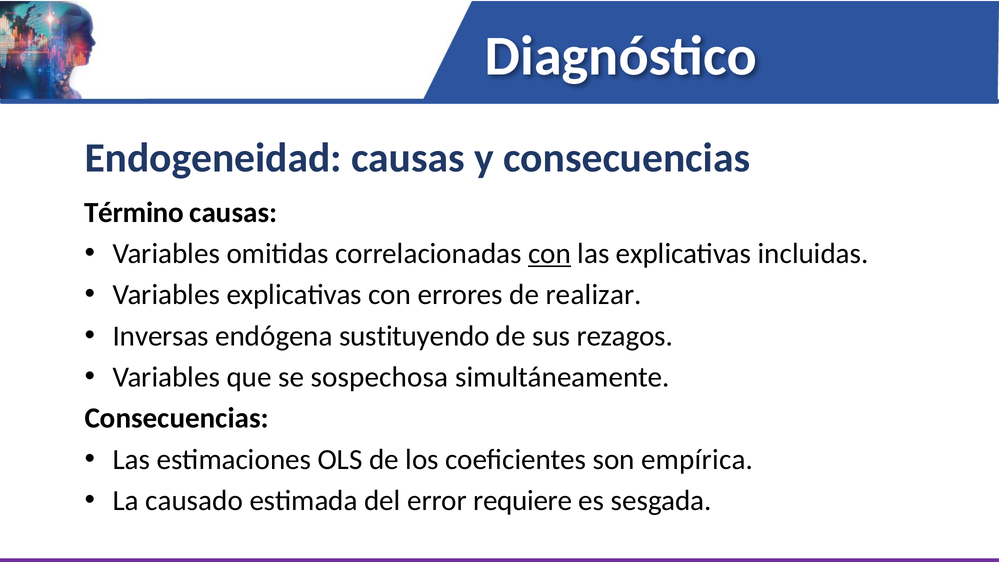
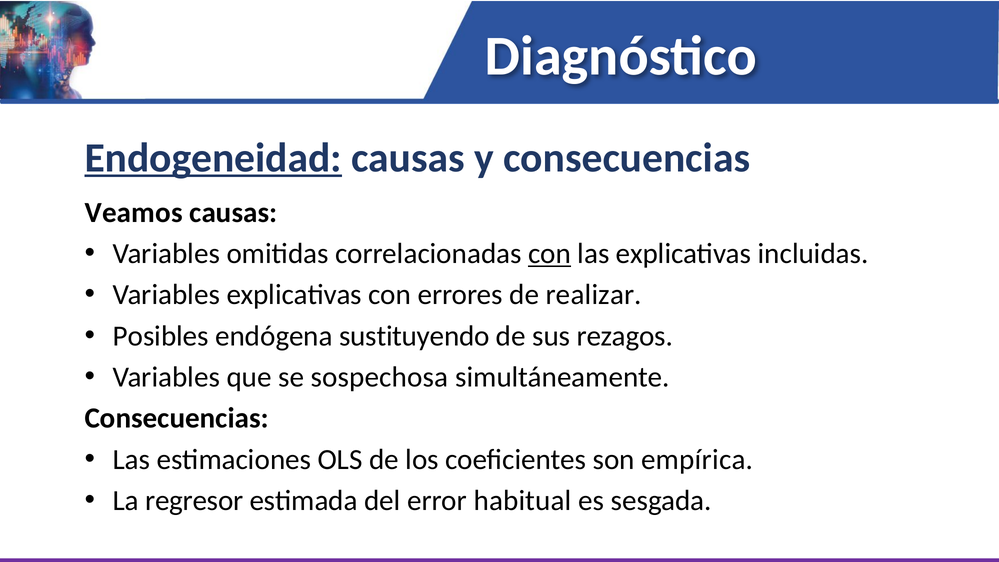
Endogeneidad underline: none -> present
Término: Término -> Veamos
Inversas: Inversas -> Posibles
causado: causado -> regresor
requiere: requiere -> habitual
